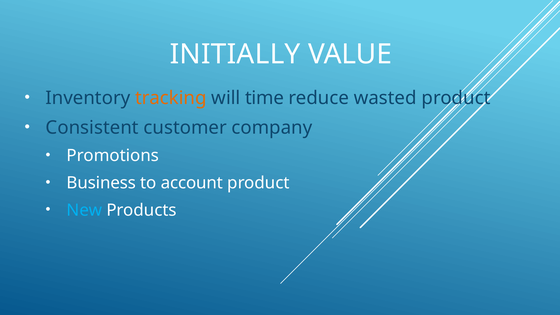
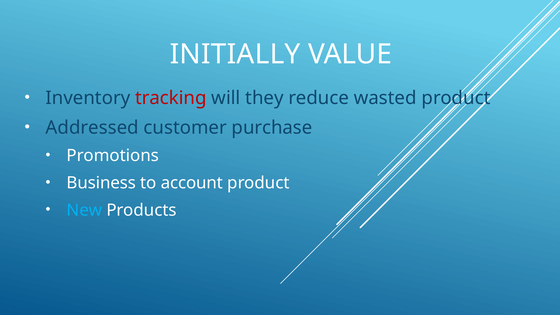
tracking colour: orange -> red
time: time -> they
Consistent: Consistent -> Addressed
company: company -> purchase
